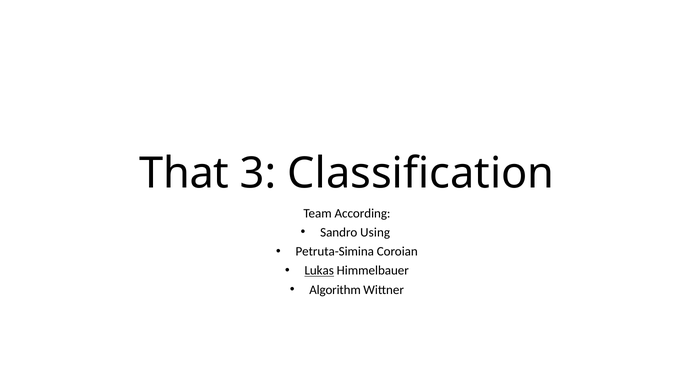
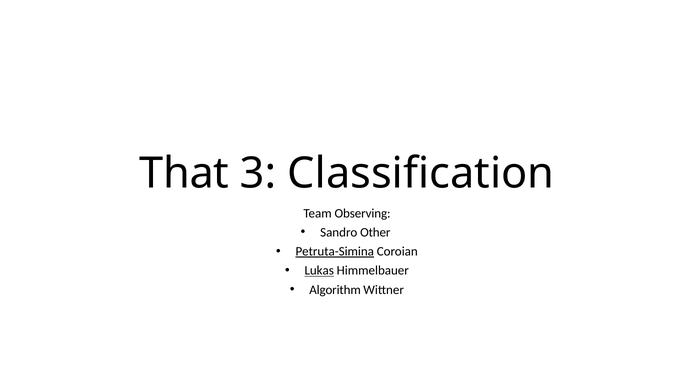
According: According -> Observing
Using: Using -> Other
Petruta-Simina underline: none -> present
